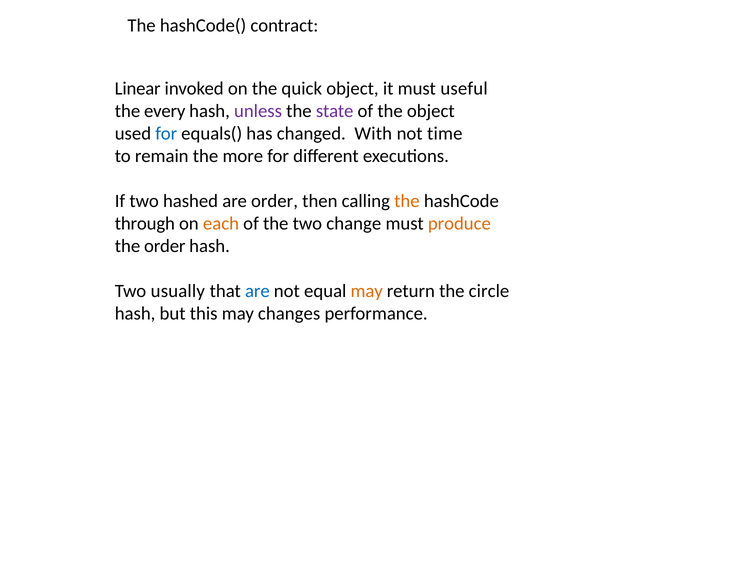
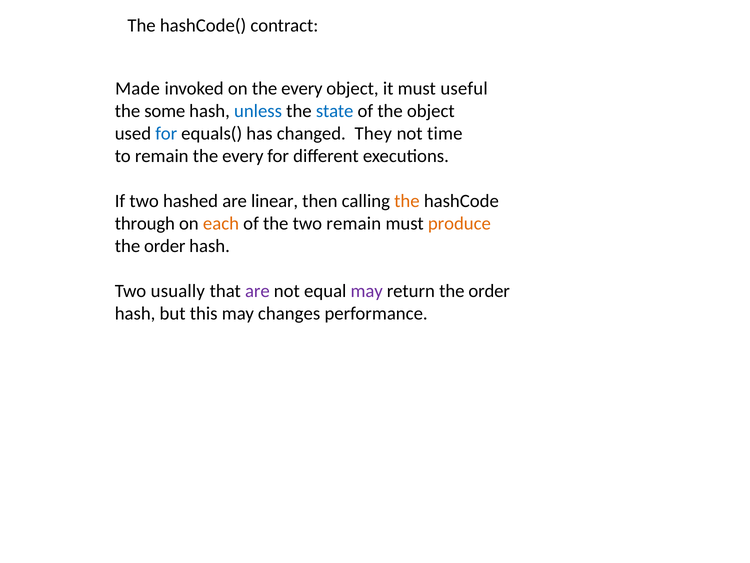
Linear: Linear -> Made
on the quick: quick -> every
every: every -> some
unless colour: purple -> blue
state colour: purple -> blue
With: With -> They
remain the more: more -> every
are order: order -> linear
two change: change -> remain
are at (257, 291) colour: blue -> purple
may at (367, 291) colour: orange -> purple
return the circle: circle -> order
